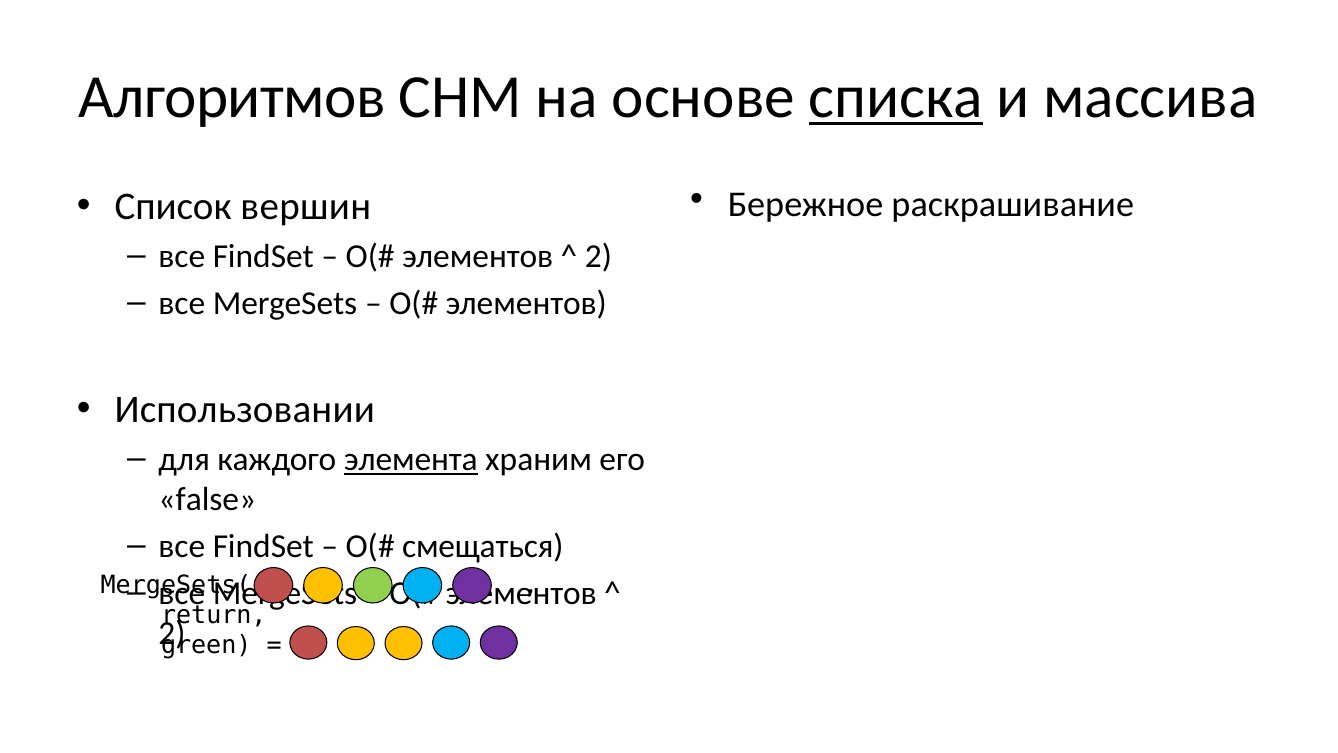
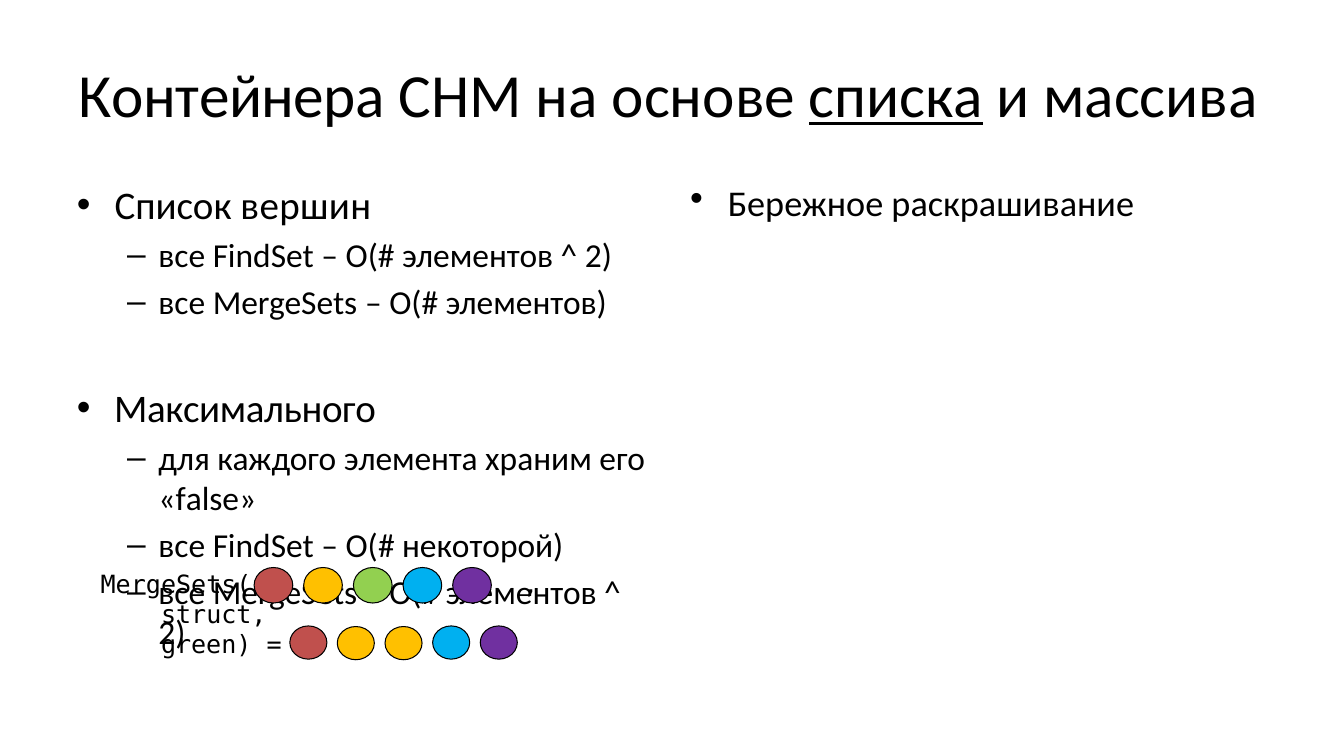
Алгоритмов: Алгоритмов -> Контейнера
Использовании: Использовании -> Максимального
элемента underline: present -> none
смещаться: смещаться -> некоторой
return: return -> struct
